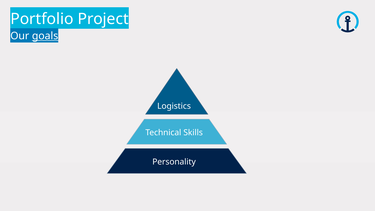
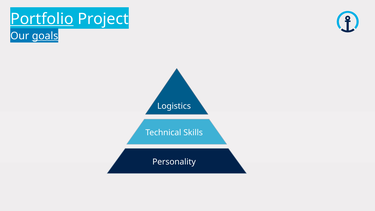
Portfolio underline: none -> present
